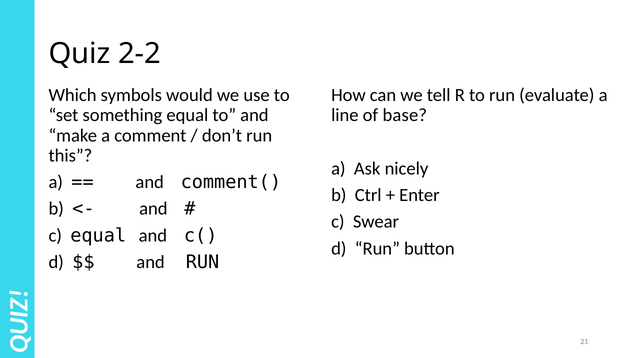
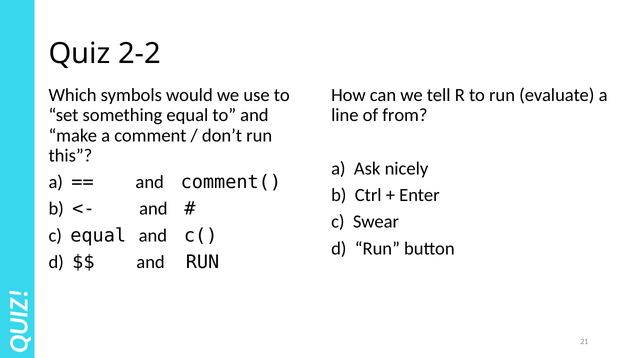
base: base -> from
